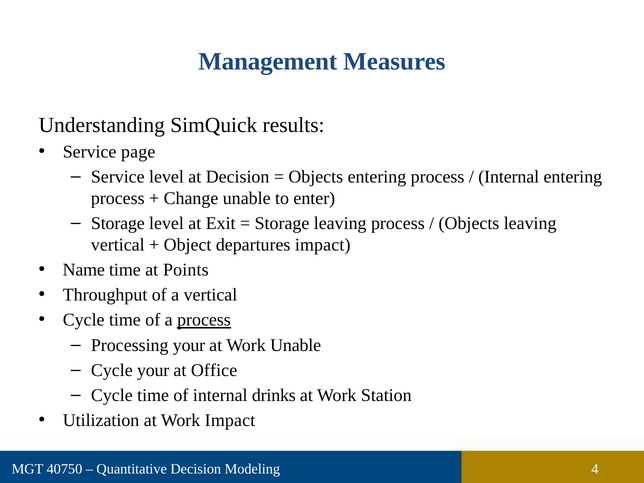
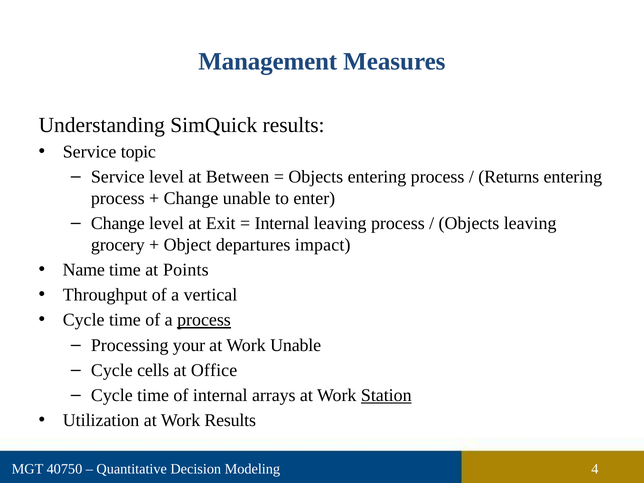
page: page -> topic
at Decision: Decision -> Between
Internal at (509, 177): Internal -> Returns
Storage at (118, 223): Storage -> Change
Storage at (282, 223): Storage -> Internal
vertical at (118, 245): vertical -> grocery
Cycle your: your -> cells
drinks: drinks -> arrays
Station underline: none -> present
Work Impact: Impact -> Results
